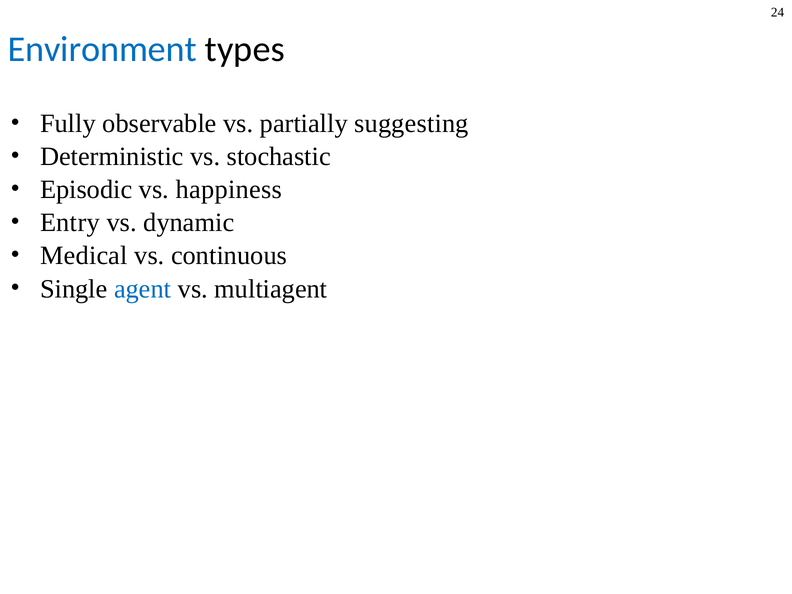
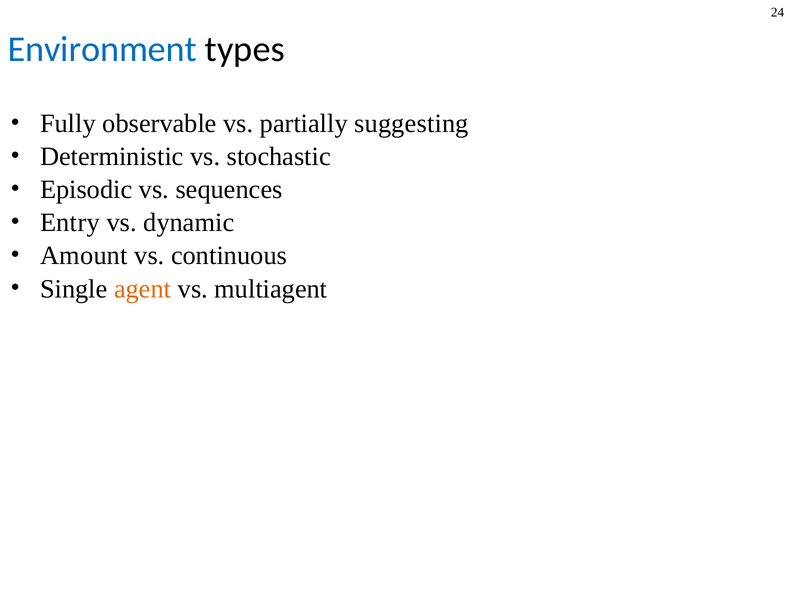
happiness: happiness -> sequences
Medical: Medical -> Amount
agent colour: blue -> orange
